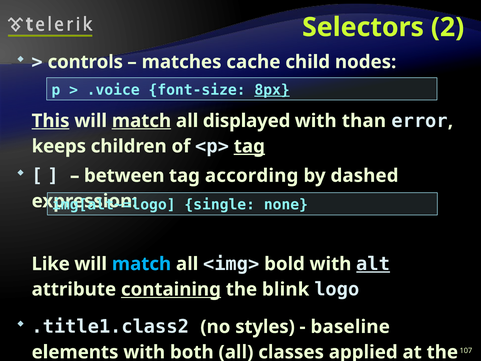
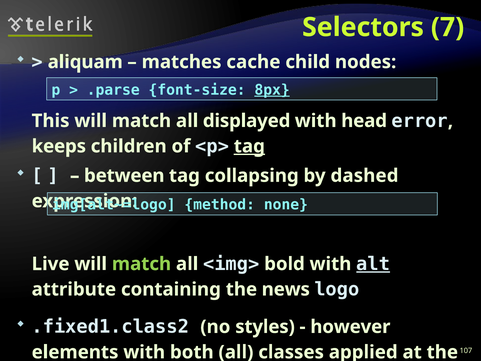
2: 2 -> 7
controls: controls -> aliquam
.voice: .voice -> .parse
This underline: present -> none
match at (141, 121) underline: present -> none
than: than -> head
according: according -> collapsing
single: single -> method
Like: Like -> Live
match at (141, 264) colour: light blue -> light green
containing underline: present -> none
blink: blink -> news
.title1.class2: .title1.class2 -> .fixed1.class2
baseline: baseline -> however
